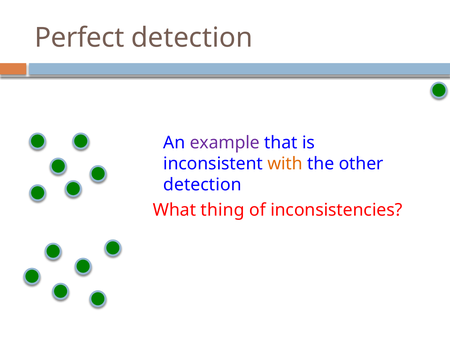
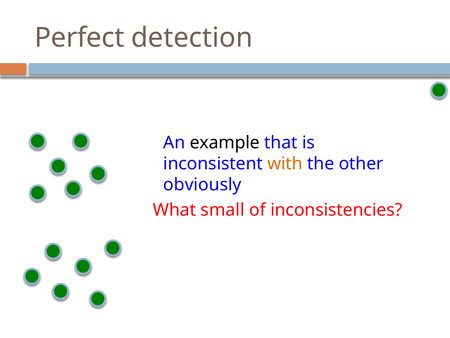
example colour: purple -> black
detection at (202, 184): detection -> obviously
thing: thing -> small
